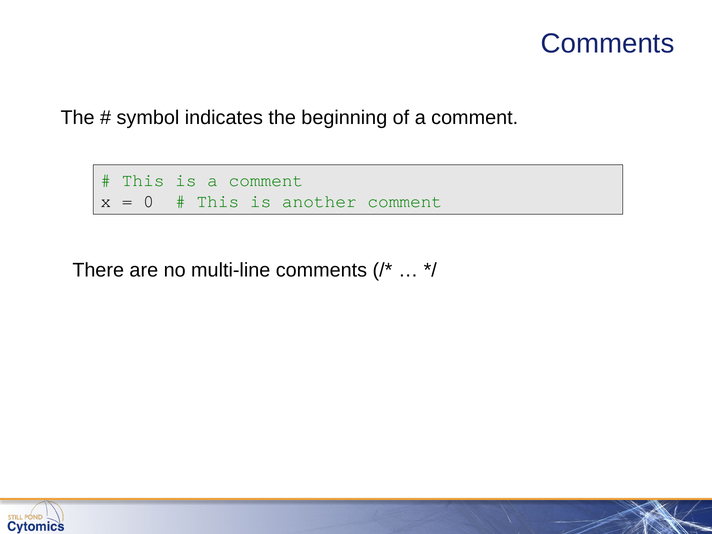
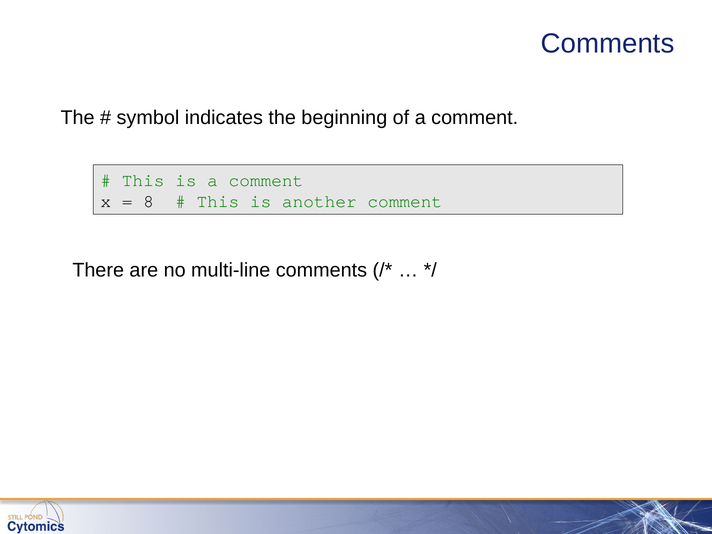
0: 0 -> 8
